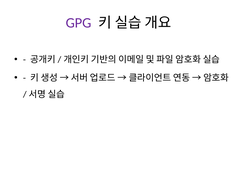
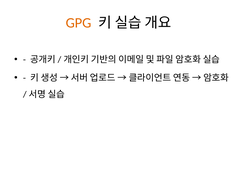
GPG colour: purple -> orange
